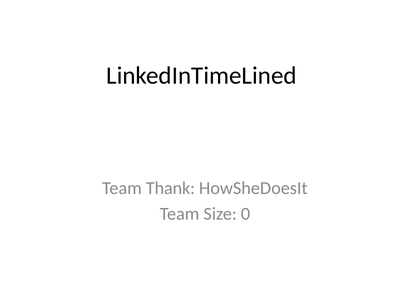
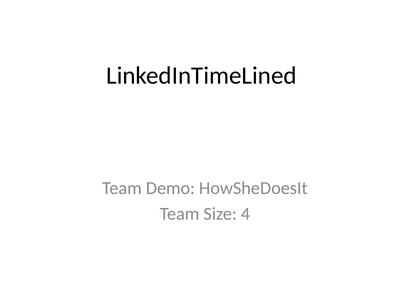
Thank: Thank -> Demo
0: 0 -> 4
